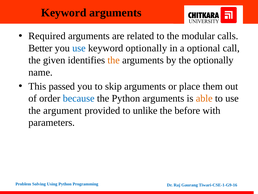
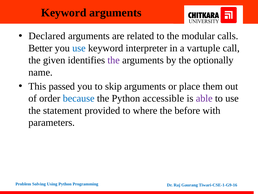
Required: Required -> Declared
keyword optionally: optionally -> interpreter
optional: optional -> vartuple
the at (114, 60) colour: orange -> purple
Python arguments: arguments -> accessible
able colour: orange -> purple
argument: argument -> statement
unlike: unlike -> where
